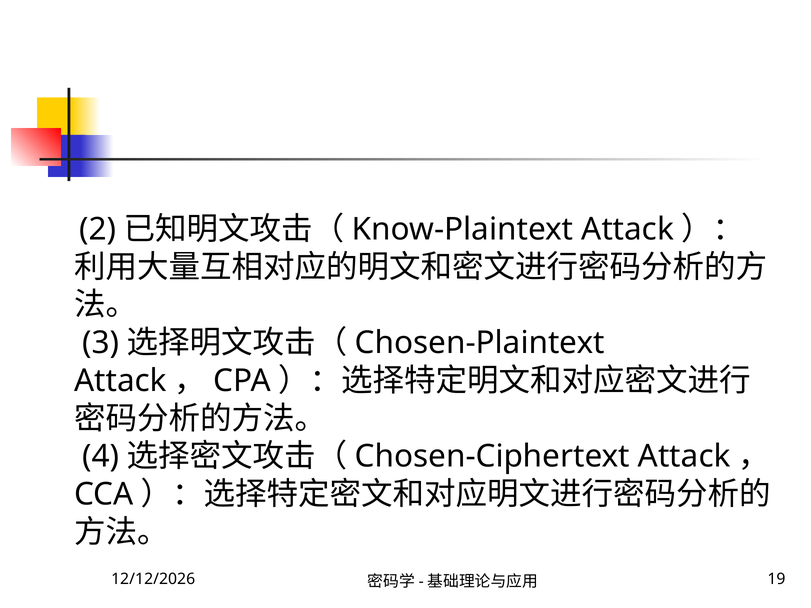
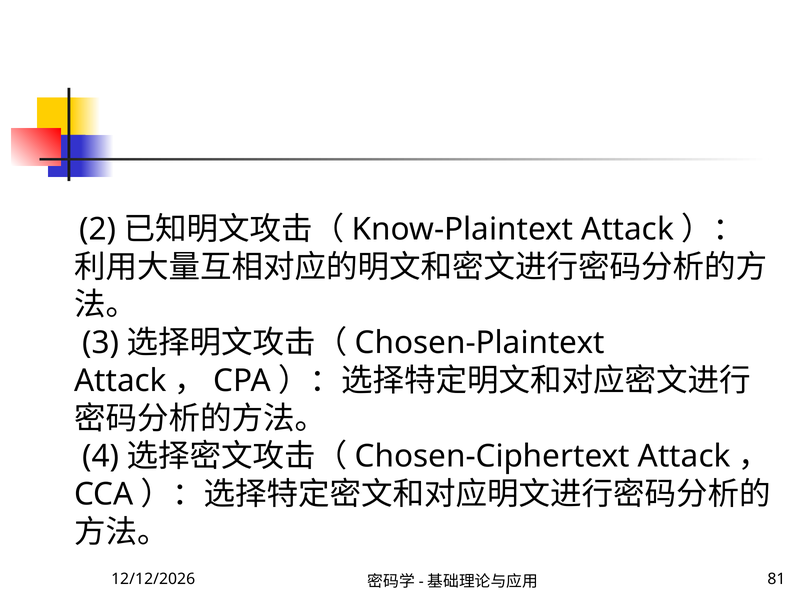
19: 19 -> 81
